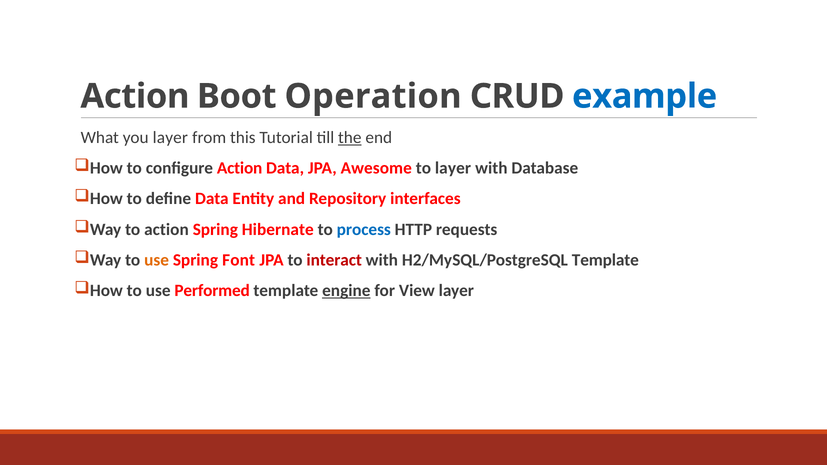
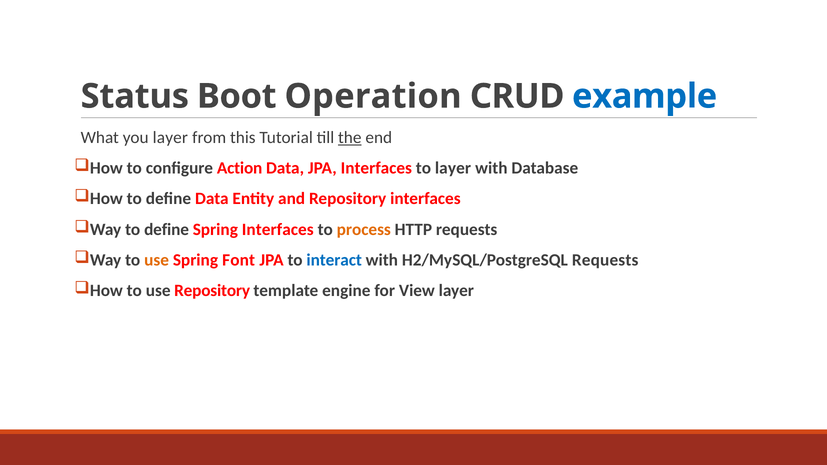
Action at (135, 96): Action -> Status
JPA Awesome: Awesome -> Interfaces
Way to action: action -> define
Spring Hibernate: Hibernate -> Interfaces
process colour: blue -> orange
interact colour: red -> blue
H2/MySQL/PostgreSQL Template: Template -> Requests
use Performed: Performed -> Repository
engine underline: present -> none
